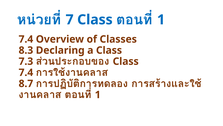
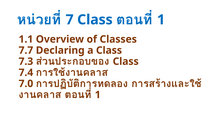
7.4 at (26, 39): 7.4 -> 1.1
8.3: 8.3 -> 7.7
8.7: 8.7 -> 7.0
